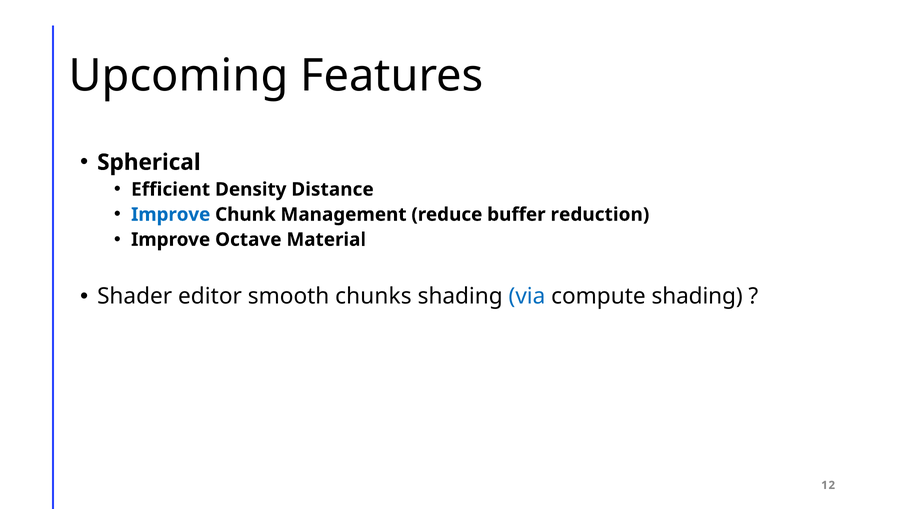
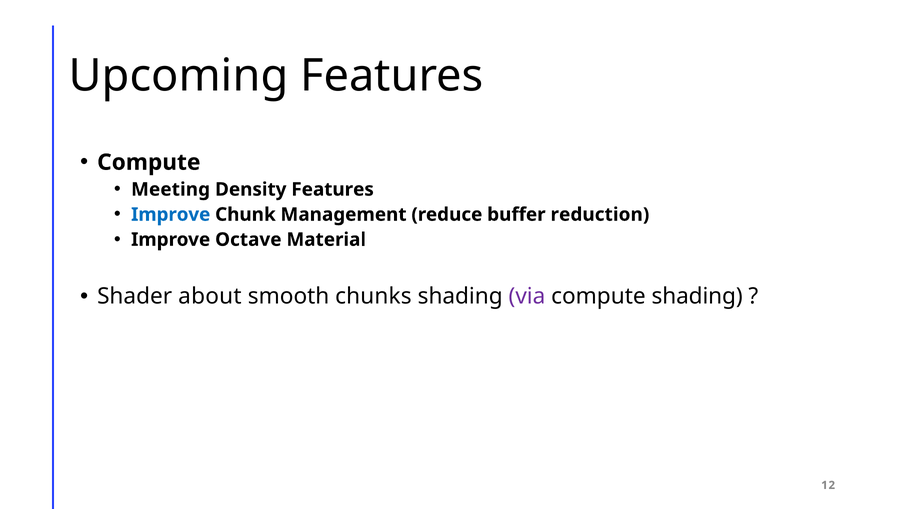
Spherical at (149, 162): Spherical -> Compute
Efficient: Efficient -> Meeting
Density Distance: Distance -> Features
editor: editor -> about
via colour: blue -> purple
